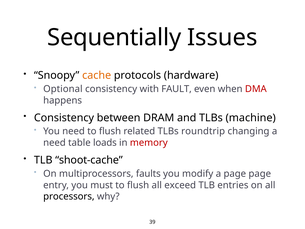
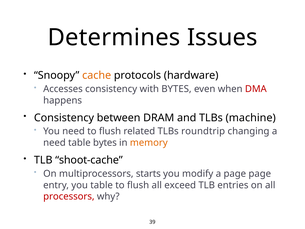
Sequentially: Sequentially -> Determines
Optional: Optional -> Accesses
with FAULT: FAULT -> BYTES
table loads: loads -> bytes
memory colour: red -> orange
faults: faults -> starts
you must: must -> table
processors colour: black -> red
